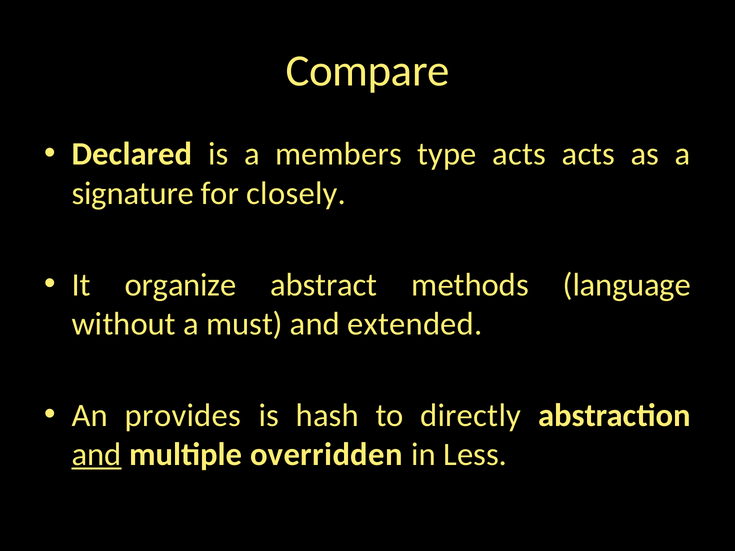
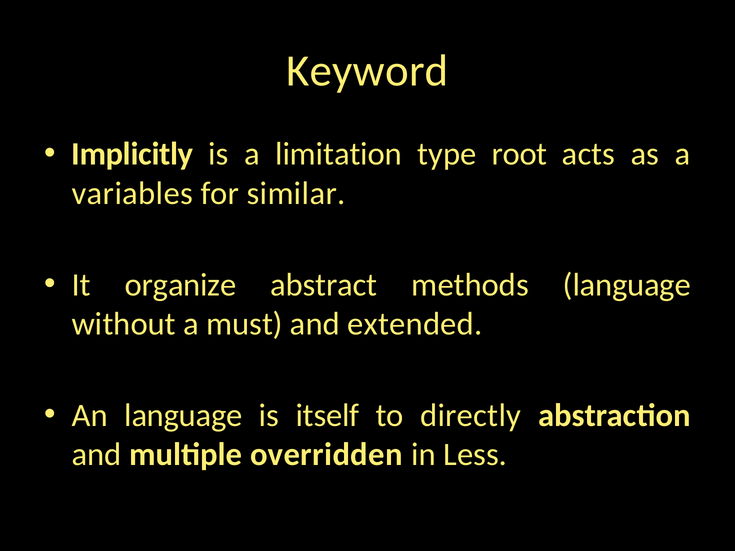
Compare: Compare -> Keyword
Declared: Declared -> Implicitly
members: members -> limitation
type acts: acts -> root
signature: signature -> variables
closely: closely -> similar
An provides: provides -> language
hash: hash -> itself
and at (97, 455) underline: present -> none
